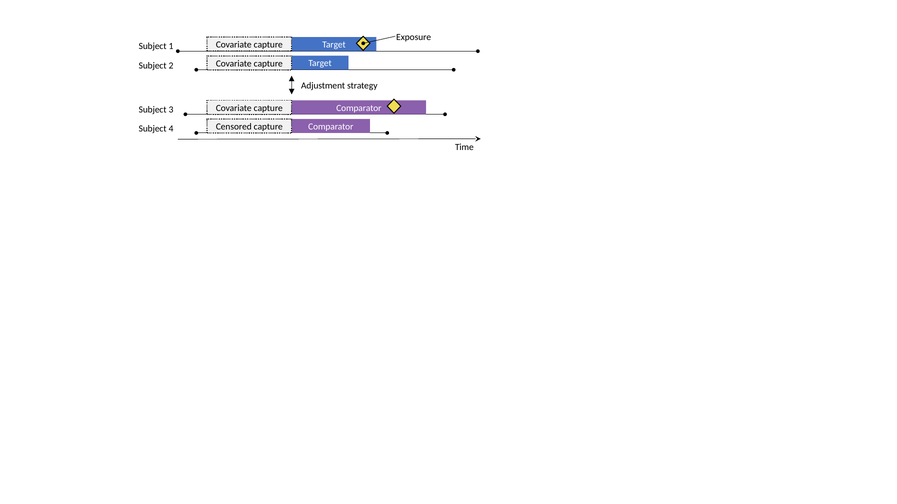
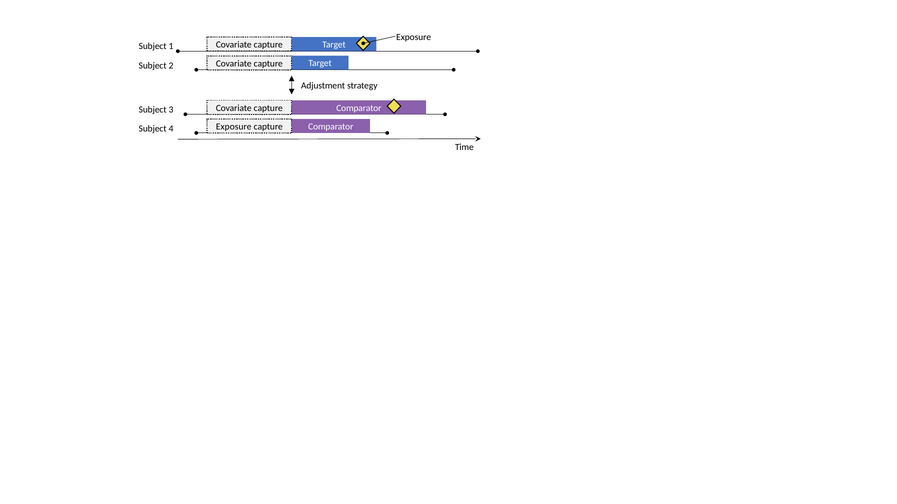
Censored at (234, 127): Censored -> Exposure
